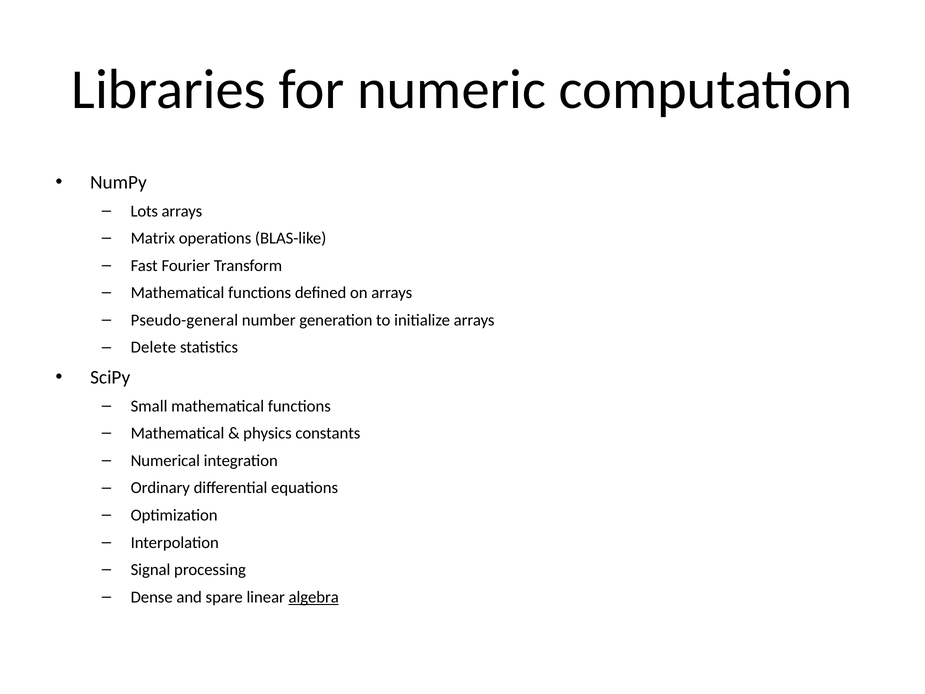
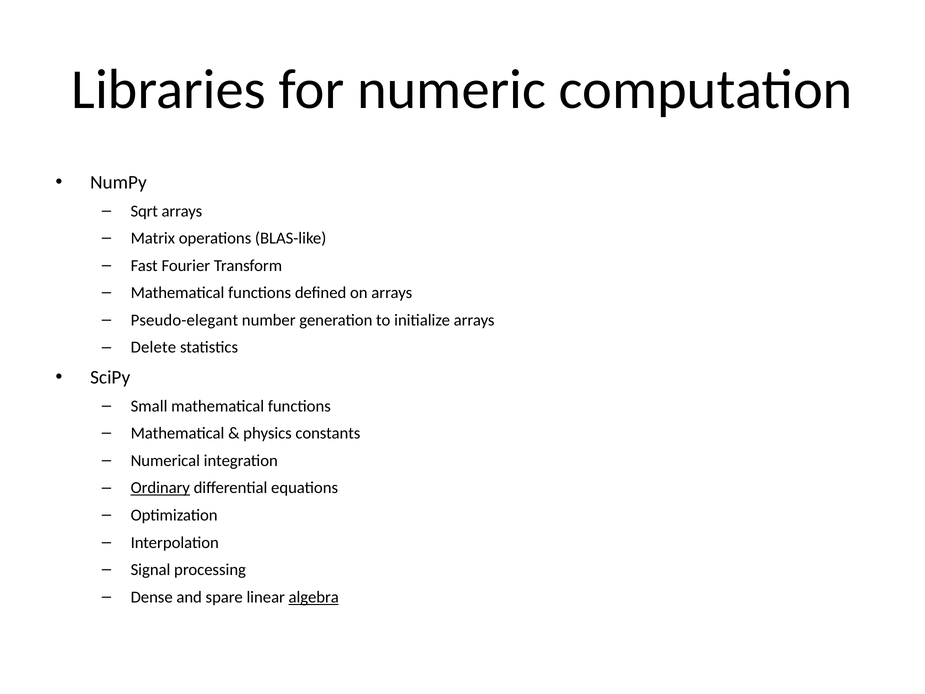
Lots: Lots -> Sqrt
Pseudo-general: Pseudo-general -> Pseudo-elegant
Ordinary underline: none -> present
